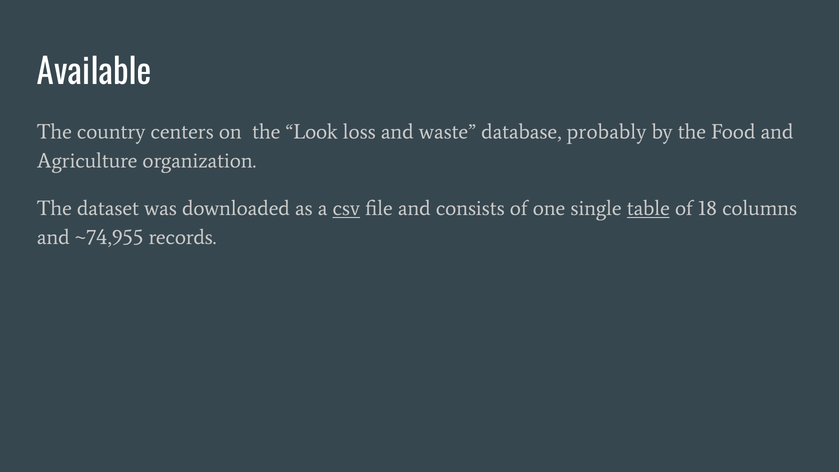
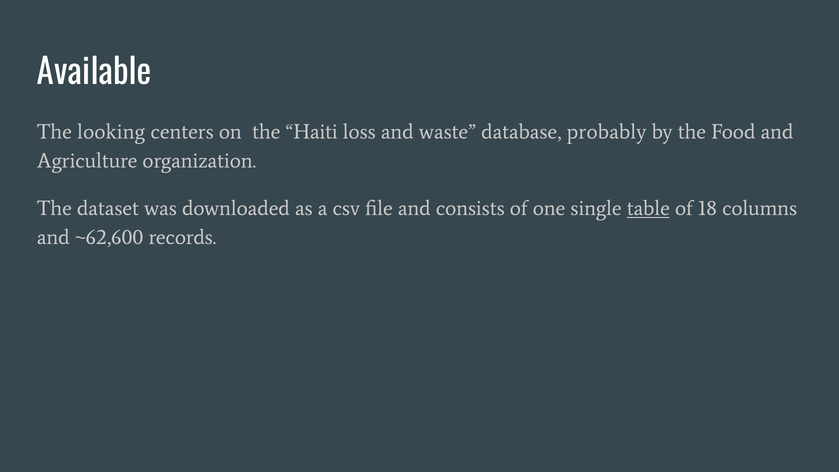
country: country -> looking
Look: Look -> Haiti
csv underline: present -> none
~74,955: ~74,955 -> ~62,600
